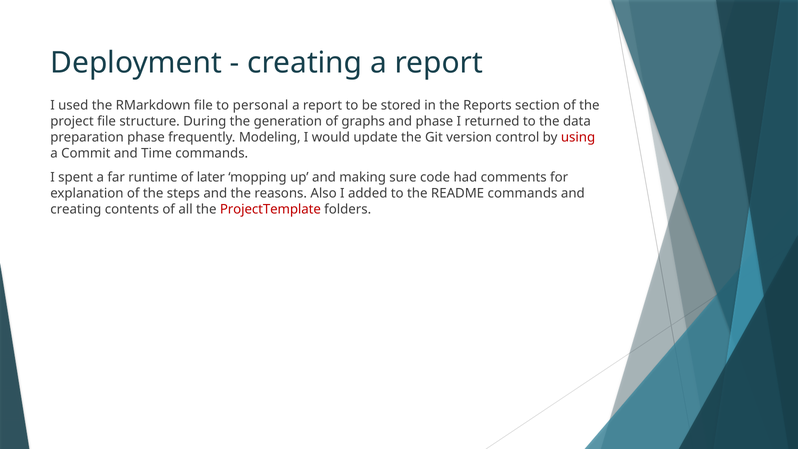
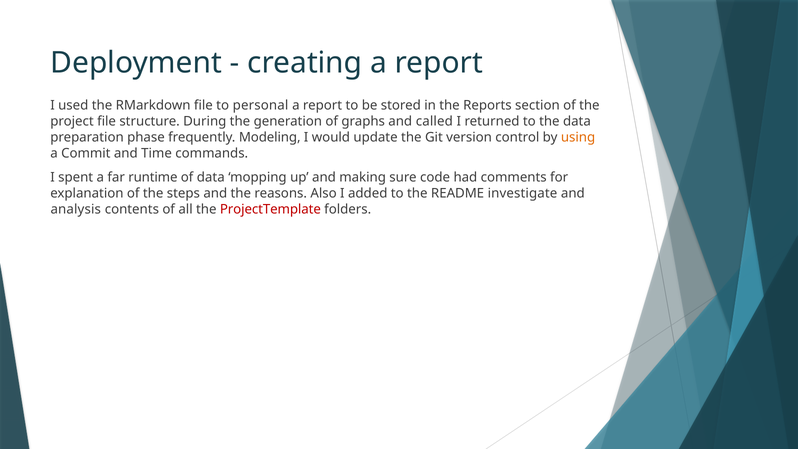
and phase: phase -> called
using colour: red -> orange
of later: later -> data
README commands: commands -> investigate
creating at (76, 209): creating -> analysis
